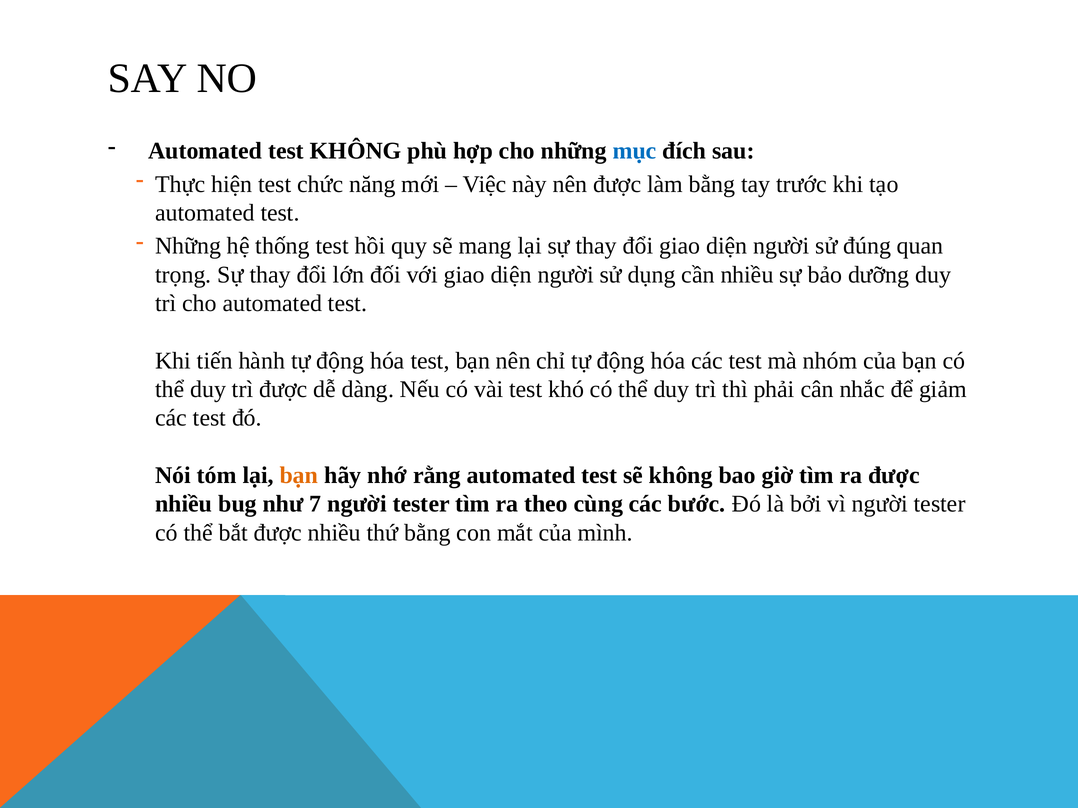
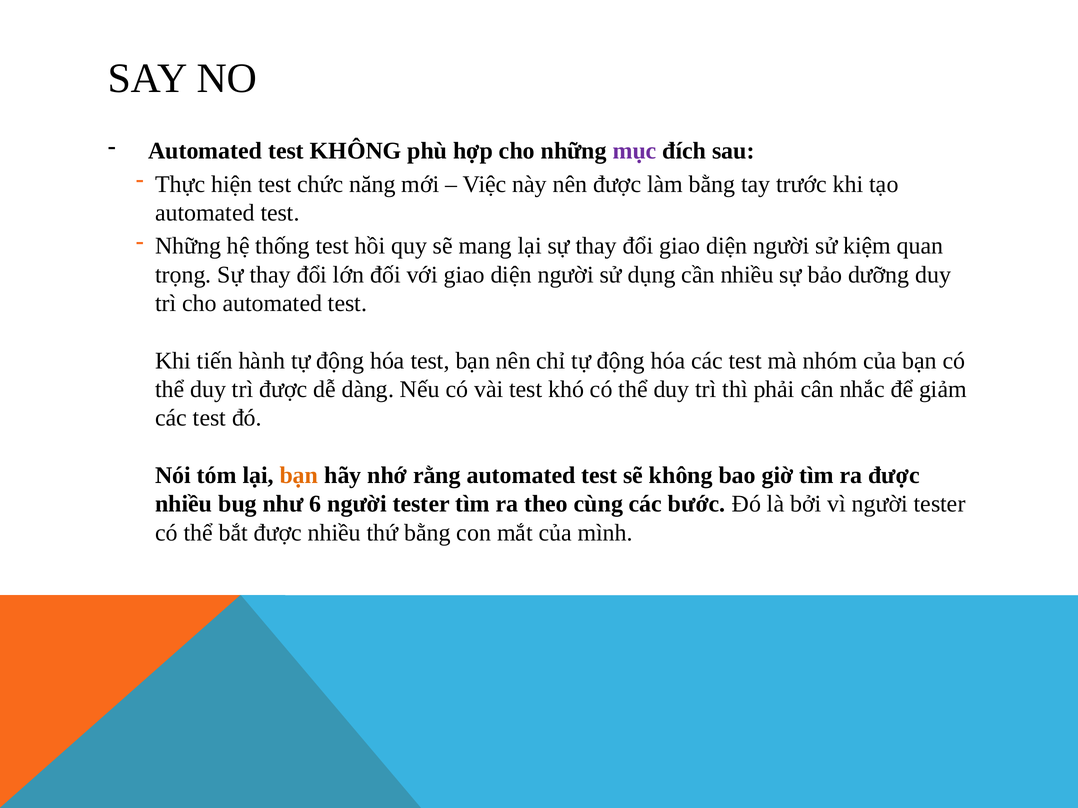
mục colour: blue -> purple
đúng: đúng -> kiệm
7: 7 -> 6
